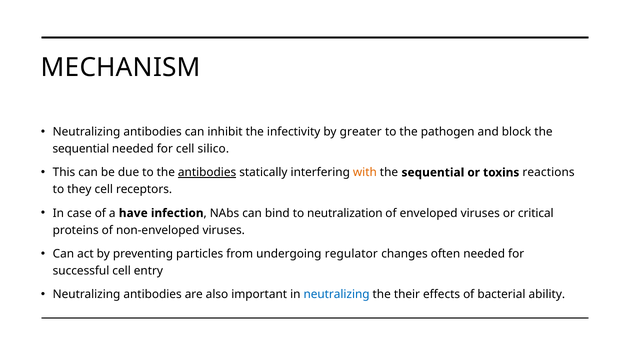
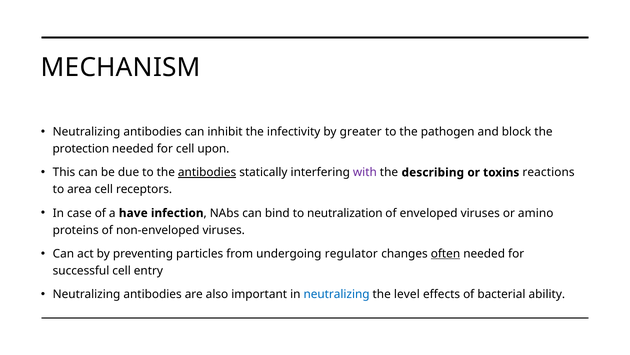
sequential at (81, 149): sequential -> protection
silico: silico -> upon
with colour: orange -> purple
sequential at (433, 172): sequential -> describing
they: they -> area
critical: critical -> amino
often underline: none -> present
their: their -> level
